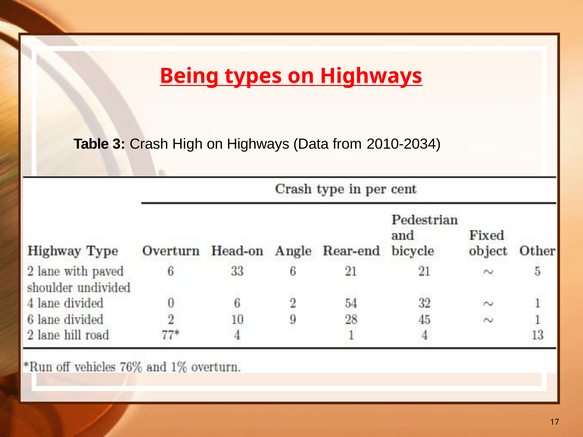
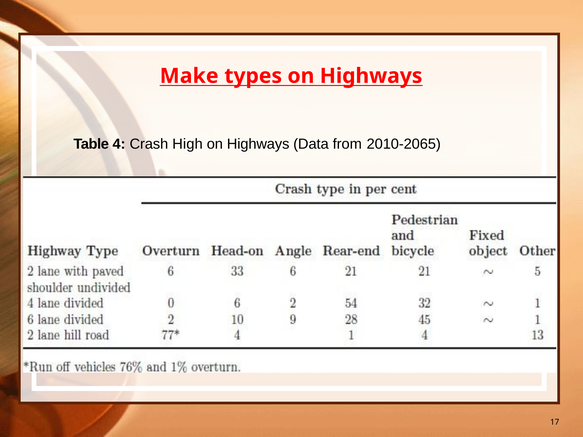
Being: Being -> Make
3: 3 -> 4
2010-2034: 2010-2034 -> 2010-2065
